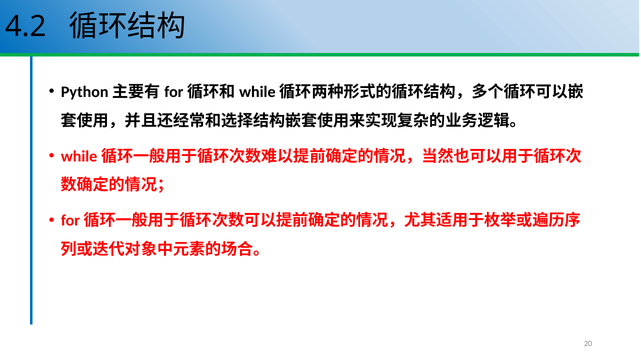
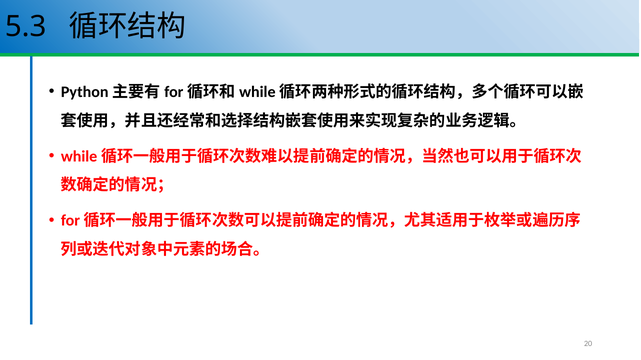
4.2: 4.2 -> 5.3
